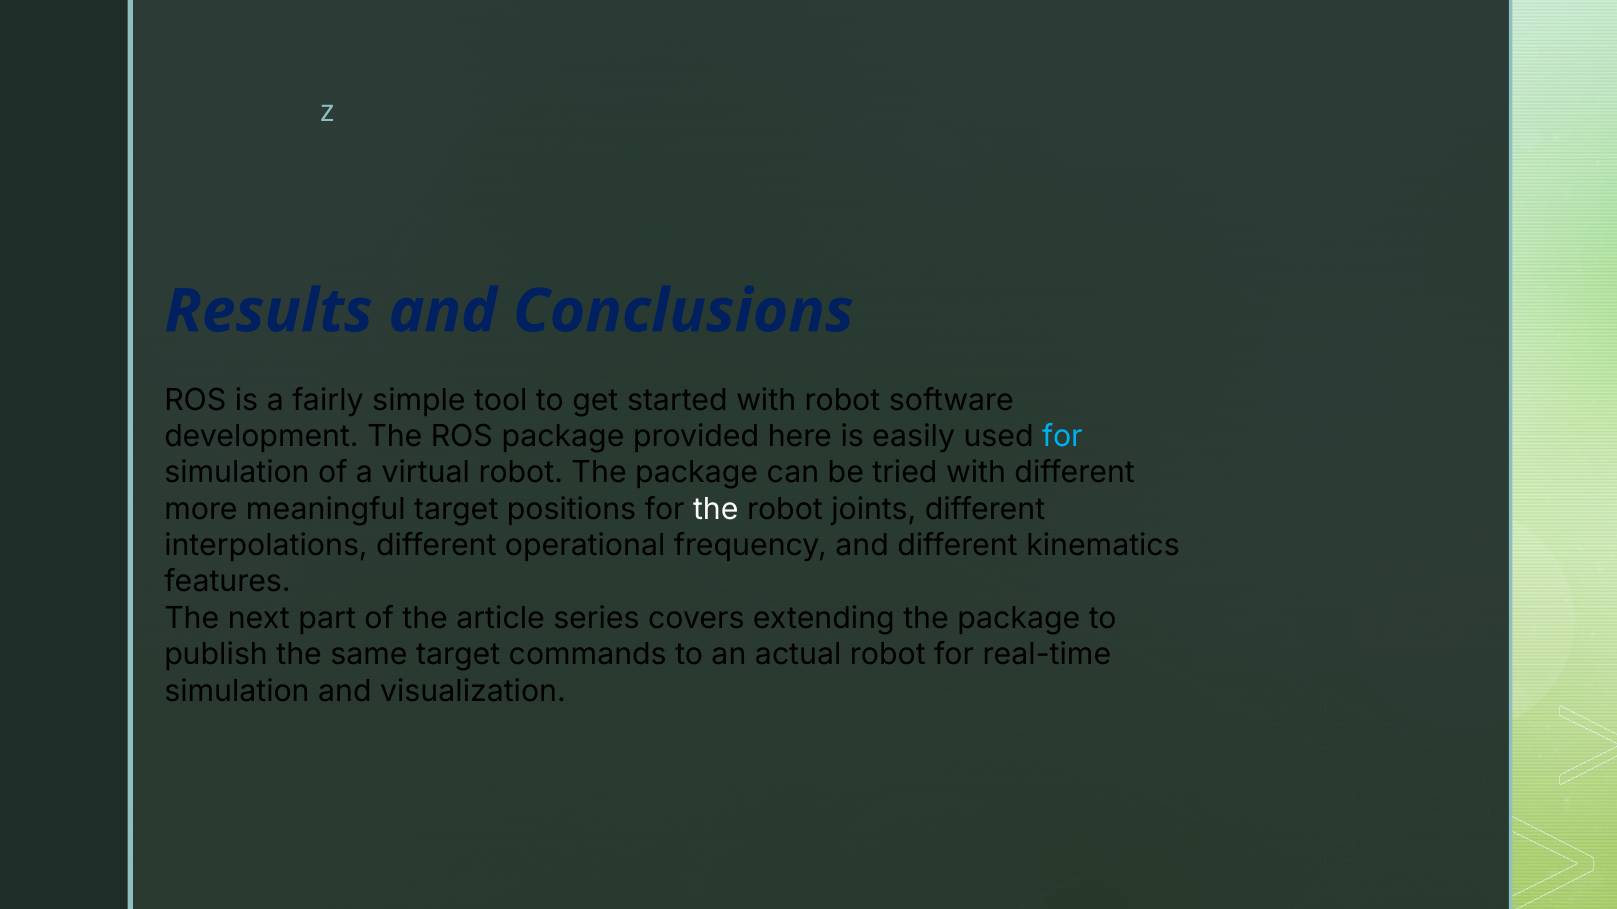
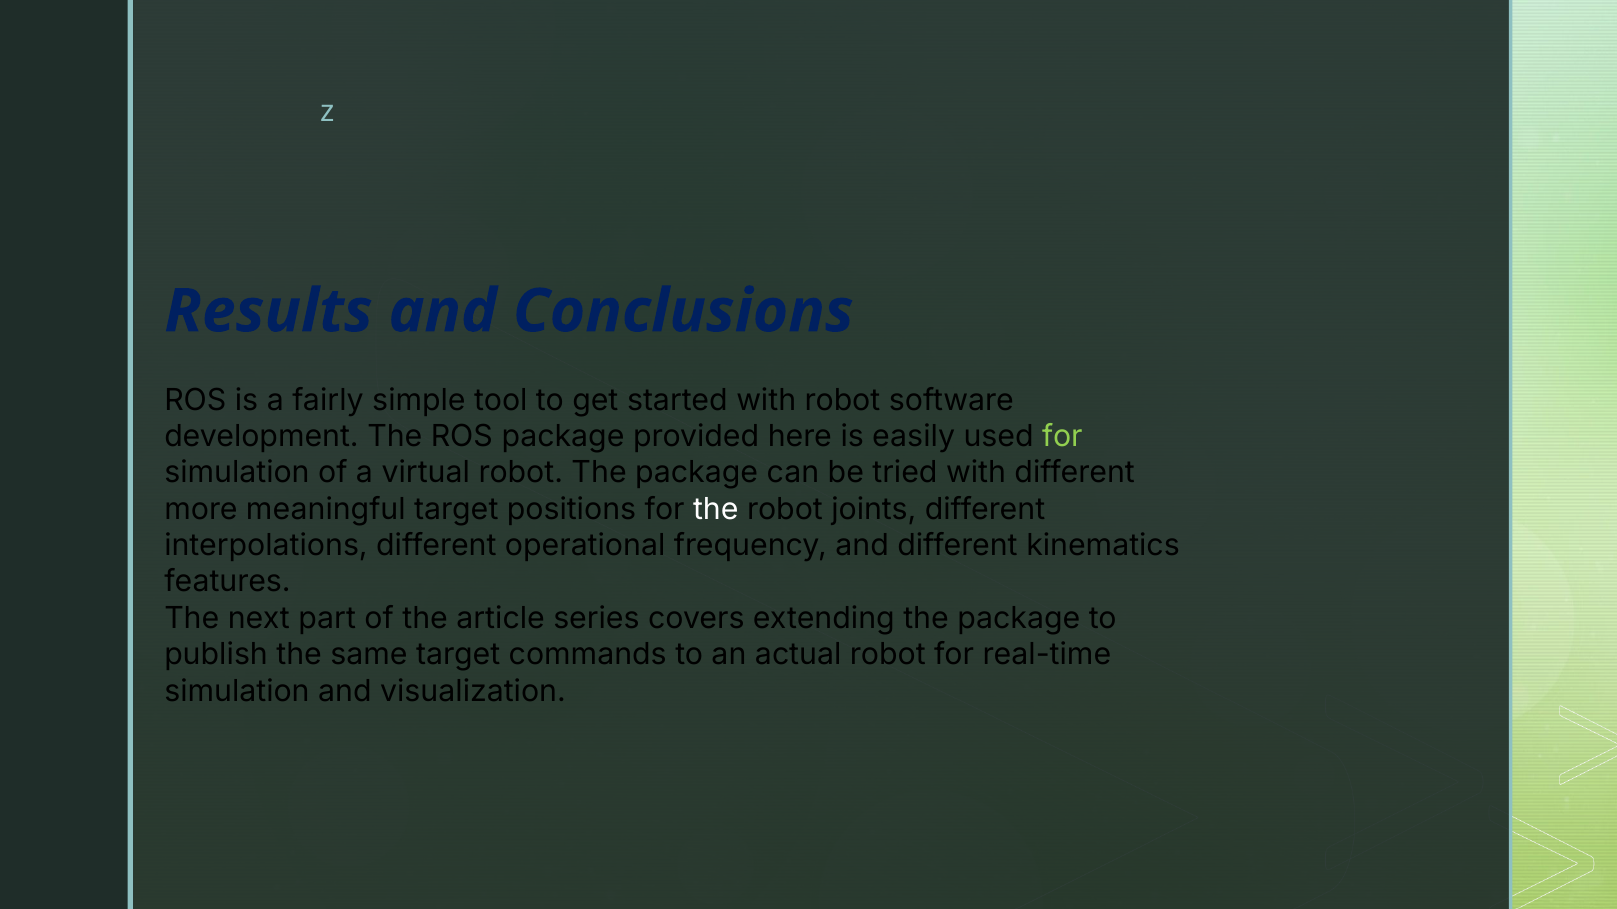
for at (1062, 437) colour: light blue -> light green
